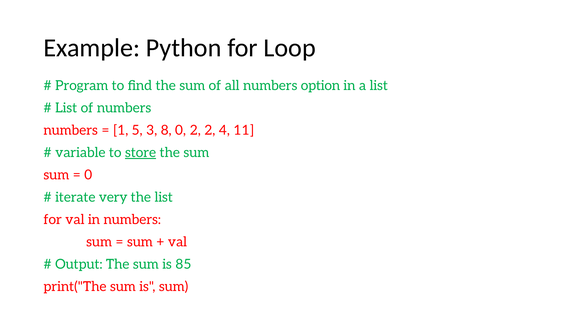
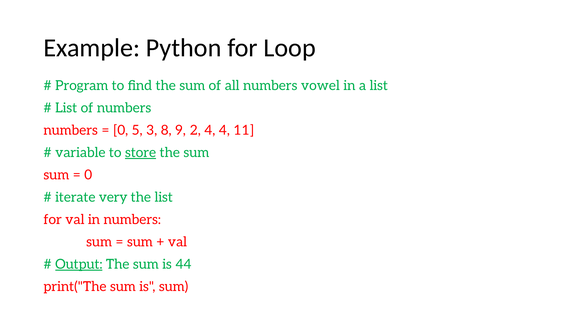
option: option -> vowel
1 at (121, 130): 1 -> 0
8 0: 0 -> 9
2 2: 2 -> 4
Output underline: none -> present
85: 85 -> 44
